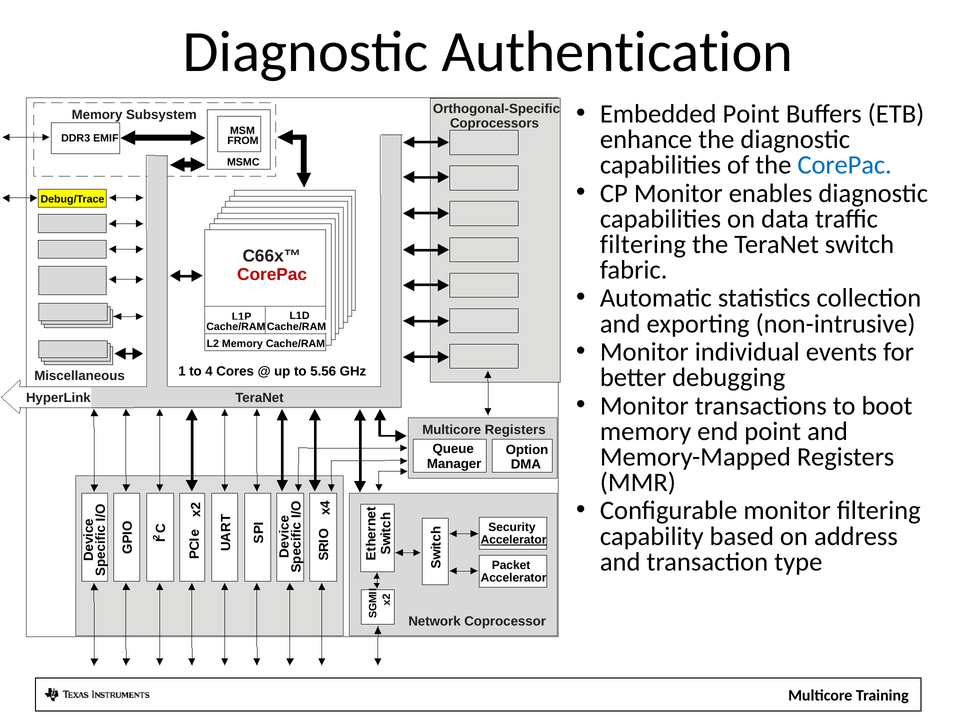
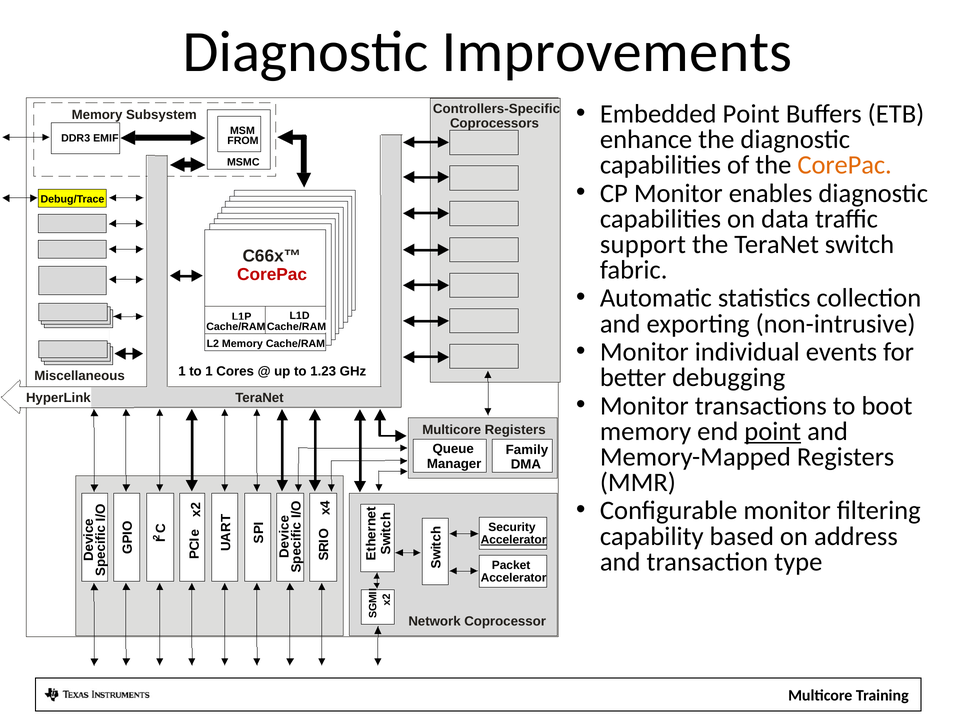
Authentication: Authentication -> Improvements
Orthogonal-Specific: Orthogonal-Specific -> Controllers-Specific
CorePac at (845, 165) colour: blue -> orange
filtering at (643, 244): filtering -> support
to 4: 4 -> 1
5.56: 5.56 -> 1.23
point at (773, 431) underline: none -> present
Option: Option -> Family
